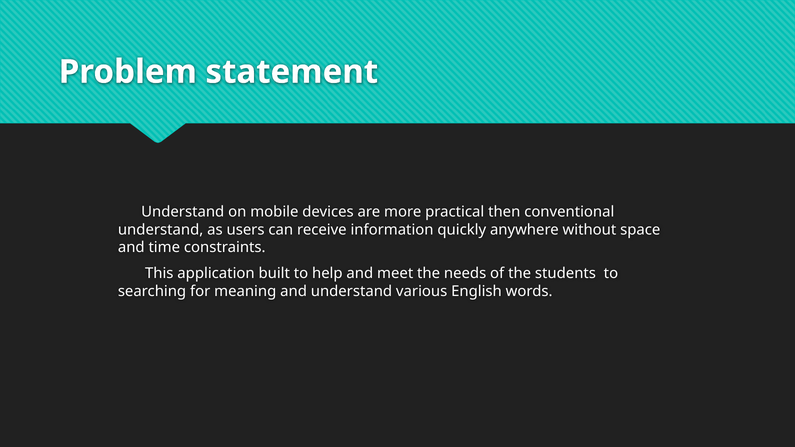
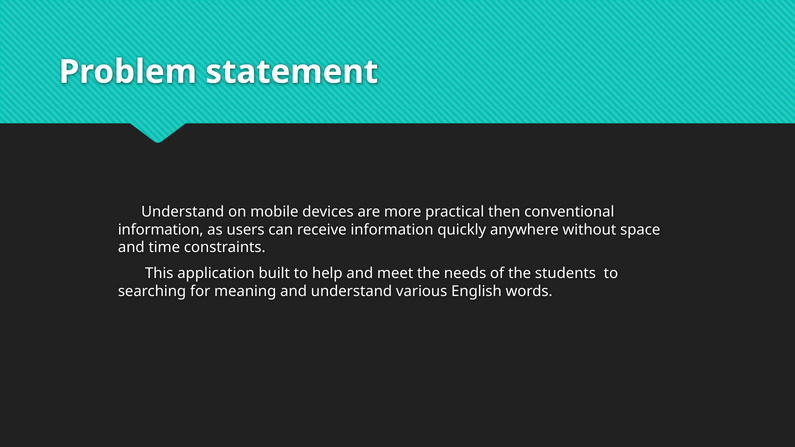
understand at (161, 230): understand -> information
